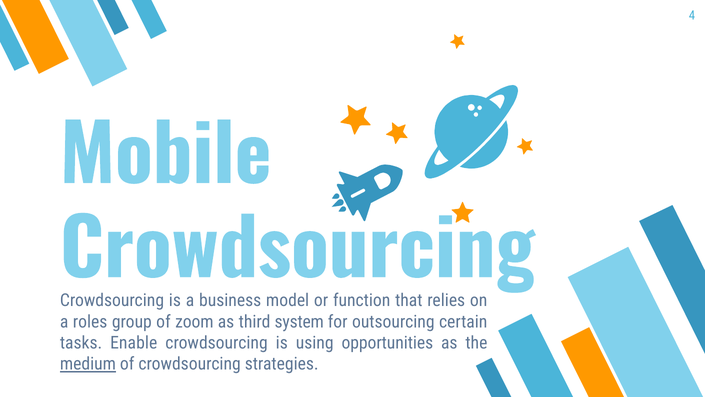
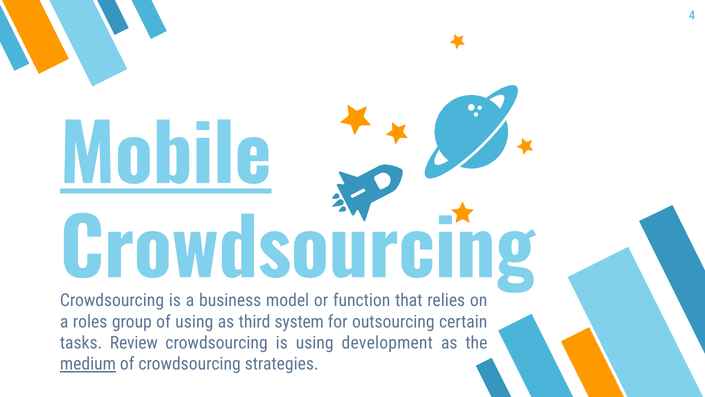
Mobile underline: none -> present
of zoom: zoom -> using
Enable: Enable -> Review
opportunities: opportunities -> development
